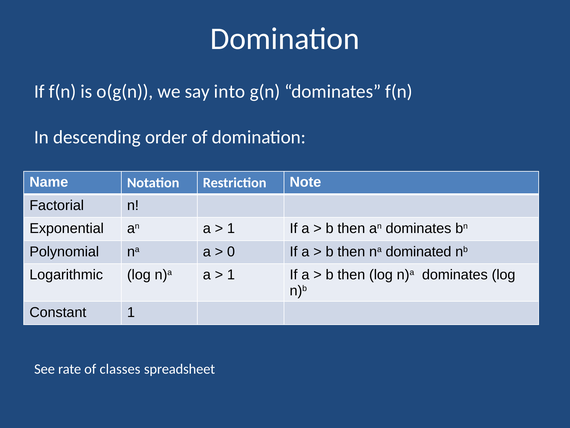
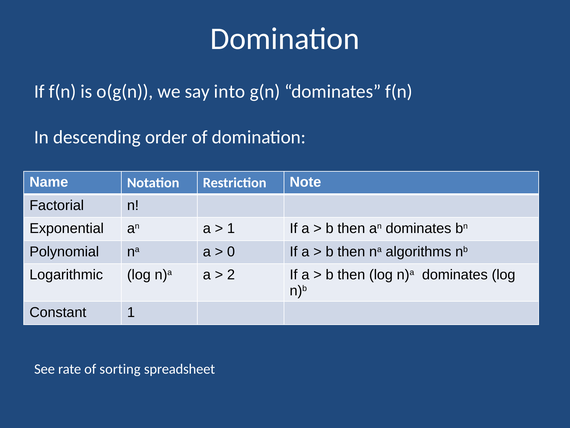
dominated: dominated -> algorithms
1 at (231, 275): 1 -> 2
classes: classes -> sorting
